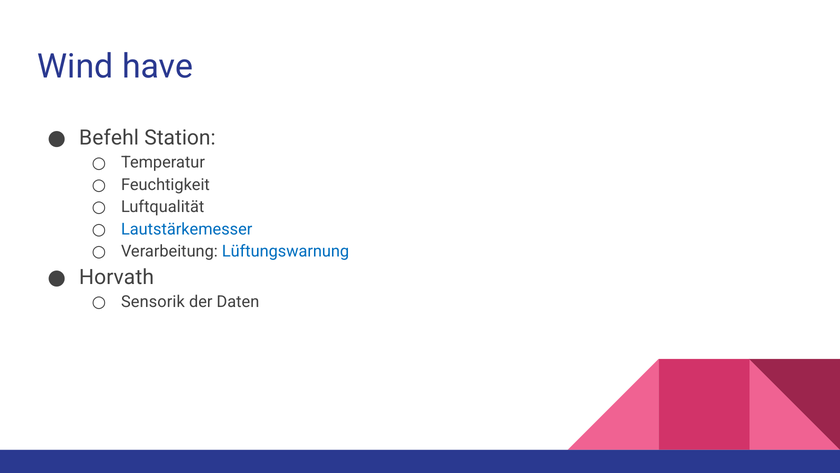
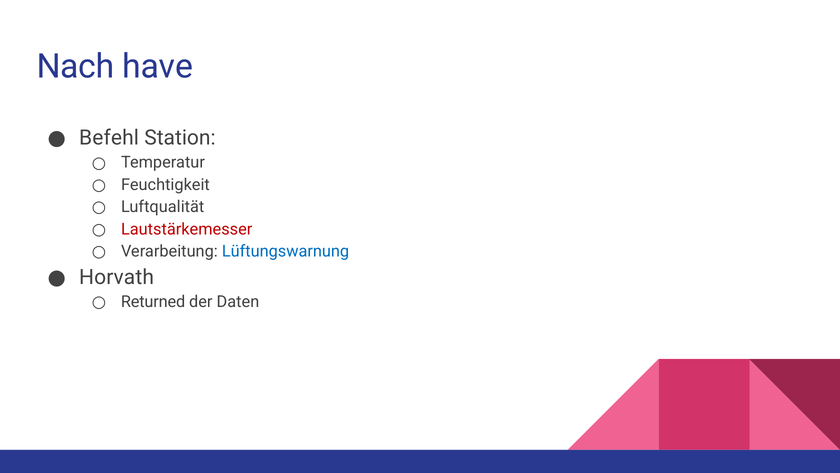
Wind: Wind -> Nach
Lautstärkemesser colour: blue -> red
Sensorik: Sensorik -> Returned
